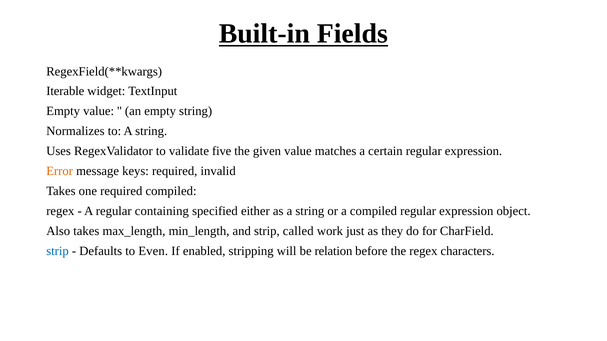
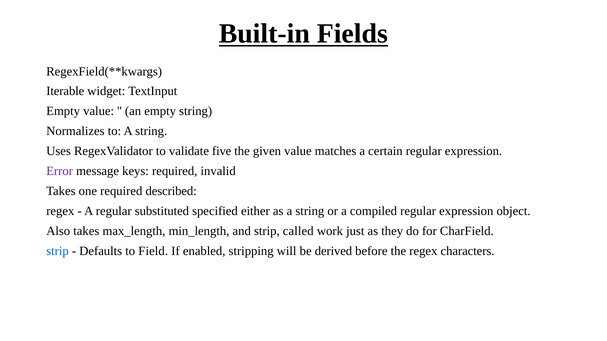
Error colour: orange -> purple
required compiled: compiled -> described
containing: containing -> substituted
Even: Even -> Field
relation: relation -> derived
